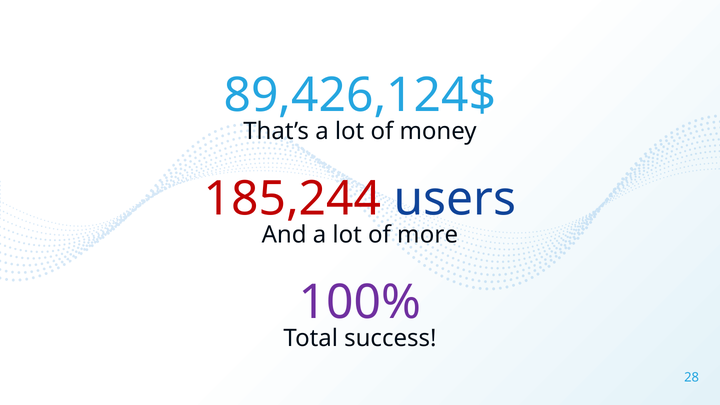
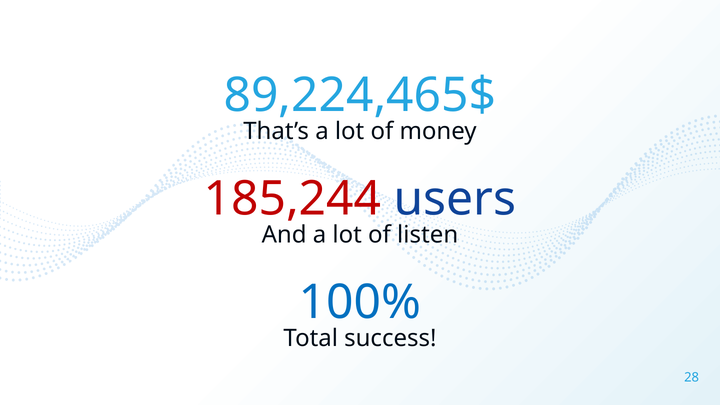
89,426,124$: 89,426,124$ -> 89,224,465$
more: more -> listen
100% colour: purple -> blue
